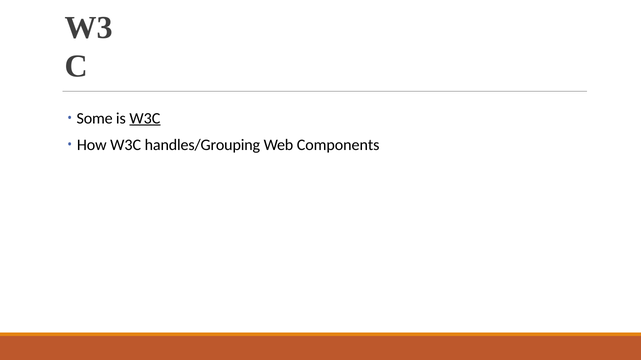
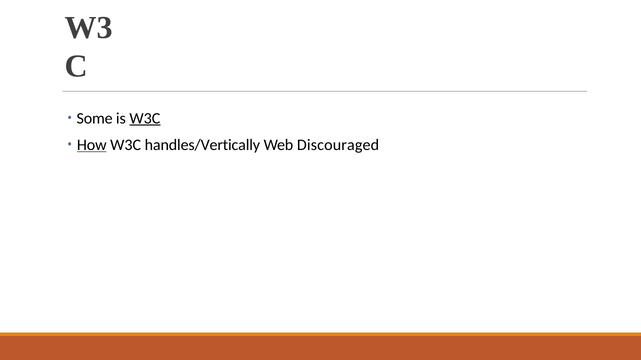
How underline: none -> present
handles/Grouping: handles/Grouping -> handles/Vertically
Components: Components -> Discouraged
